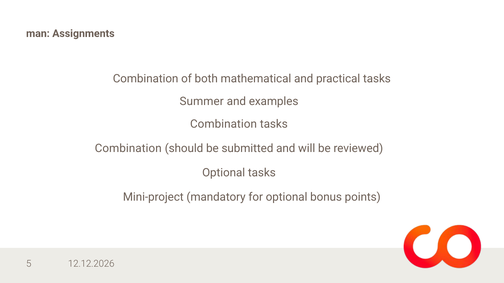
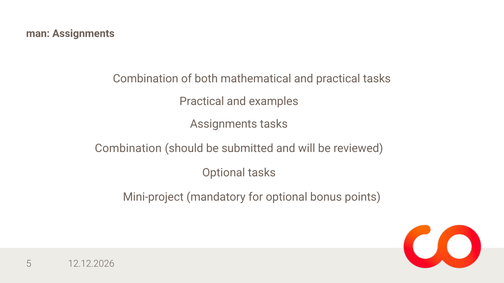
Summer at (202, 102): Summer -> Practical
Combination at (224, 124): Combination -> Assignments
